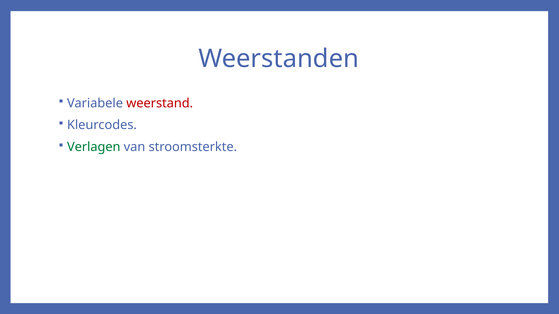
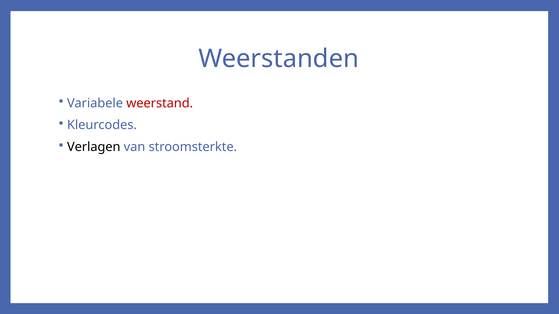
Verlagen colour: green -> black
